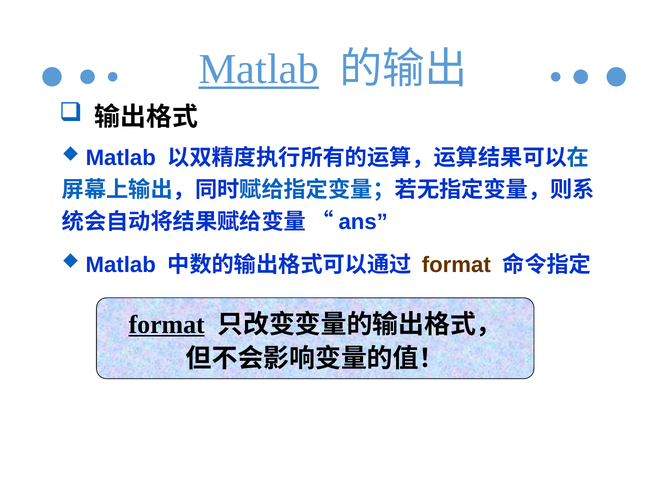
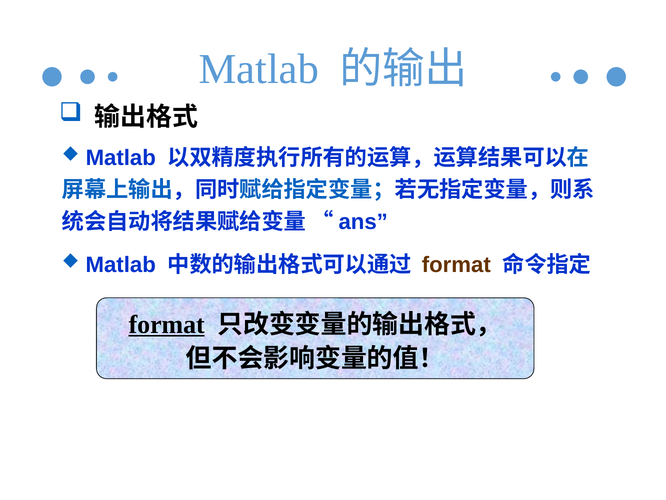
Matlab at (259, 69) underline: present -> none
